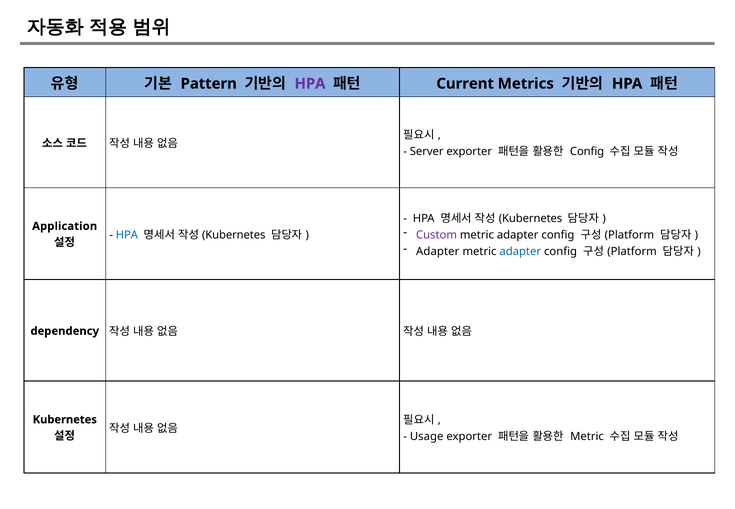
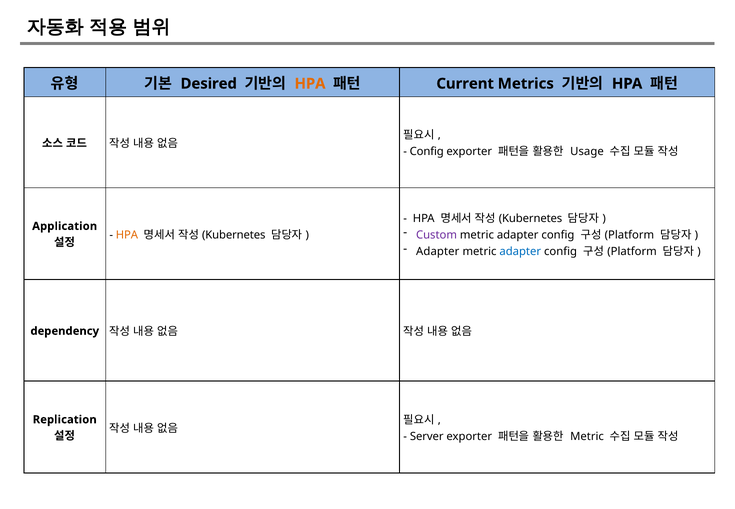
Pattern: Pattern -> Desired
HPA at (310, 84) colour: purple -> orange
Server at (427, 152): Server -> Config
Config at (587, 152): Config -> Usage
HPA at (127, 235) colour: blue -> orange
Kubernetes at (65, 419): Kubernetes -> Replication
Usage: Usage -> Server
